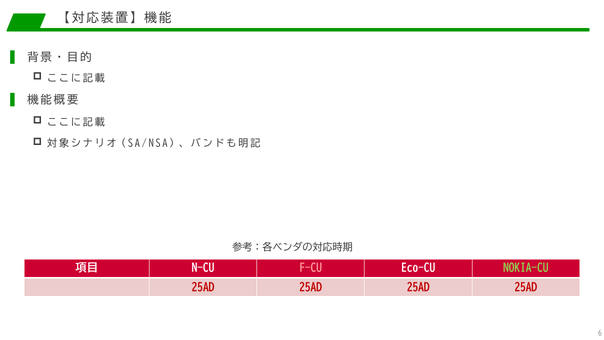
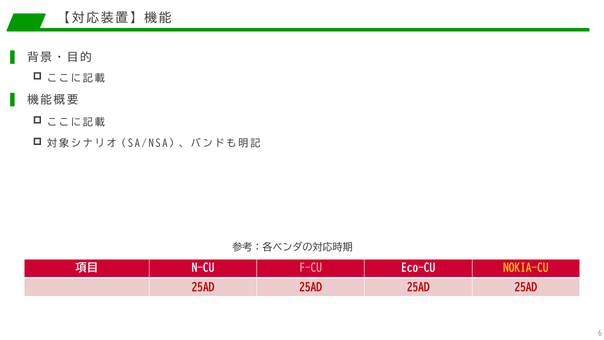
NOKIA-CU colour: light green -> yellow
